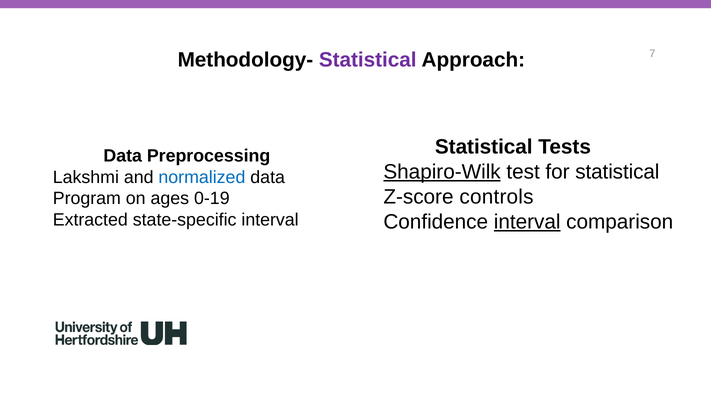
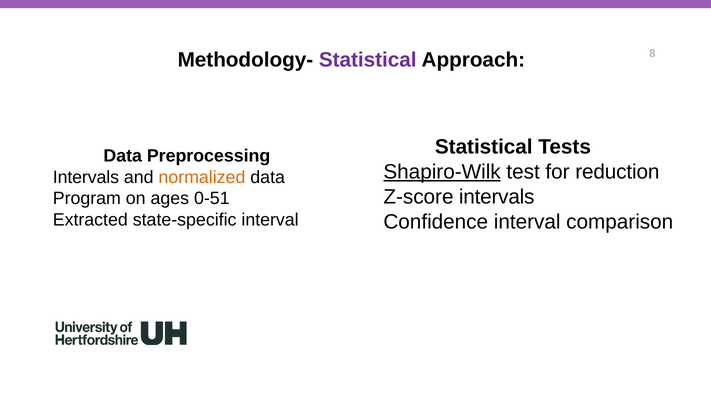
7: 7 -> 8
for statistical: statistical -> reduction
Lakshmi at (86, 177): Lakshmi -> Intervals
normalized colour: blue -> orange
Z-score controls: controls -> intervals
0-19: 0-19 -> 0-51
interval at (527, 222) underline: present -> none
